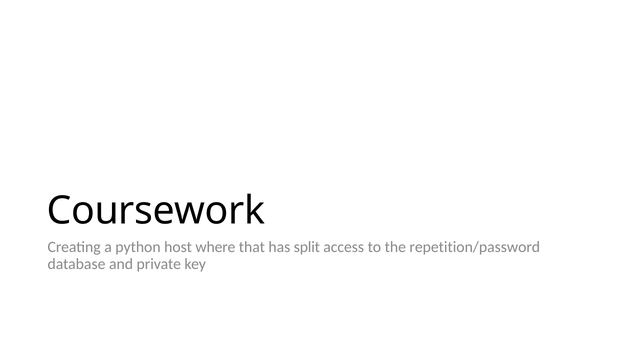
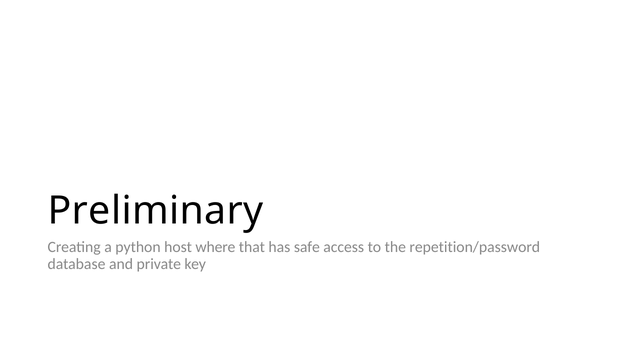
Coursework: Coursework -> Preliminary
split: split -> safe
